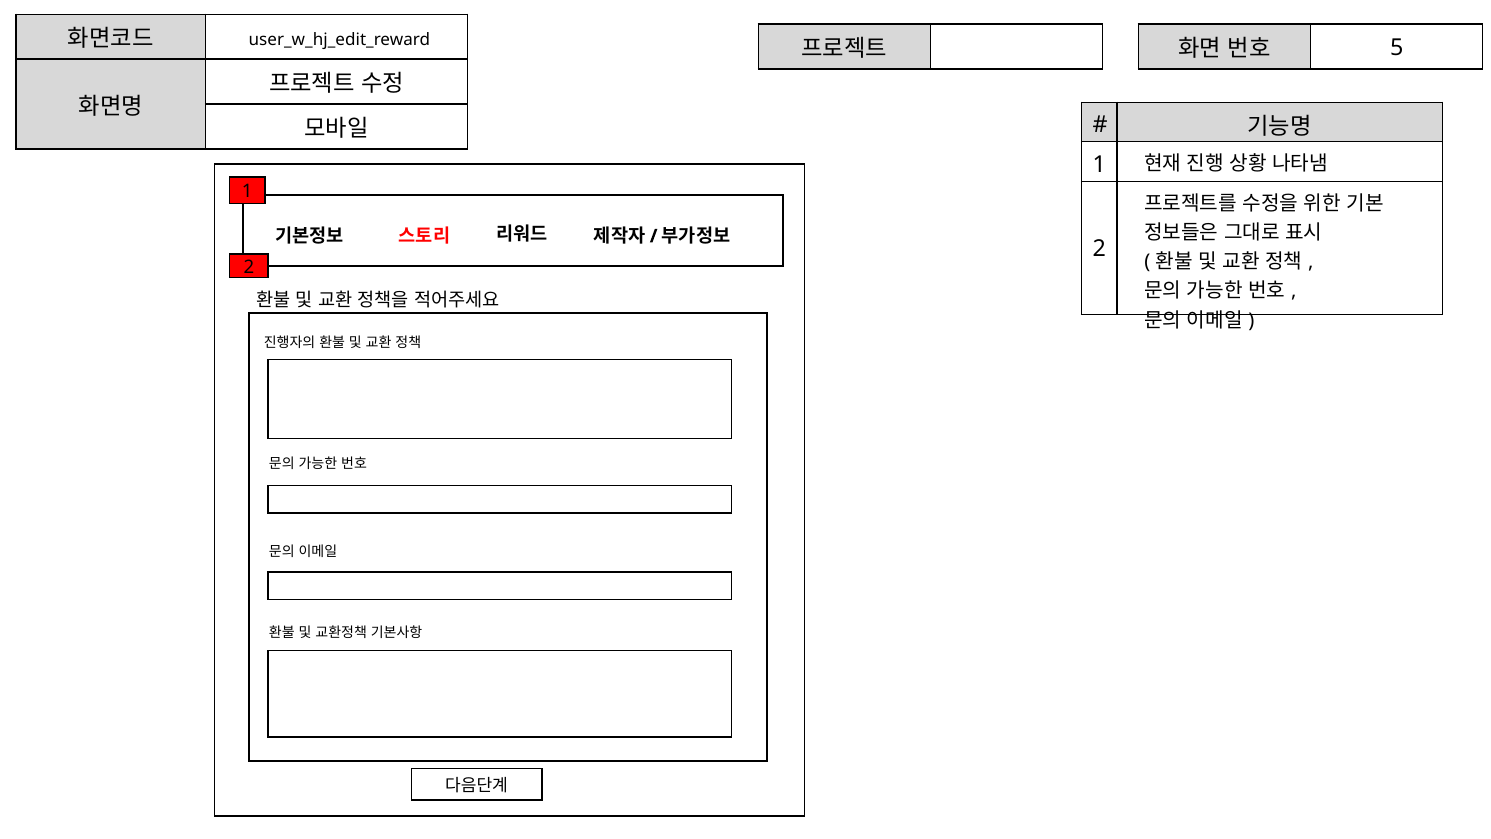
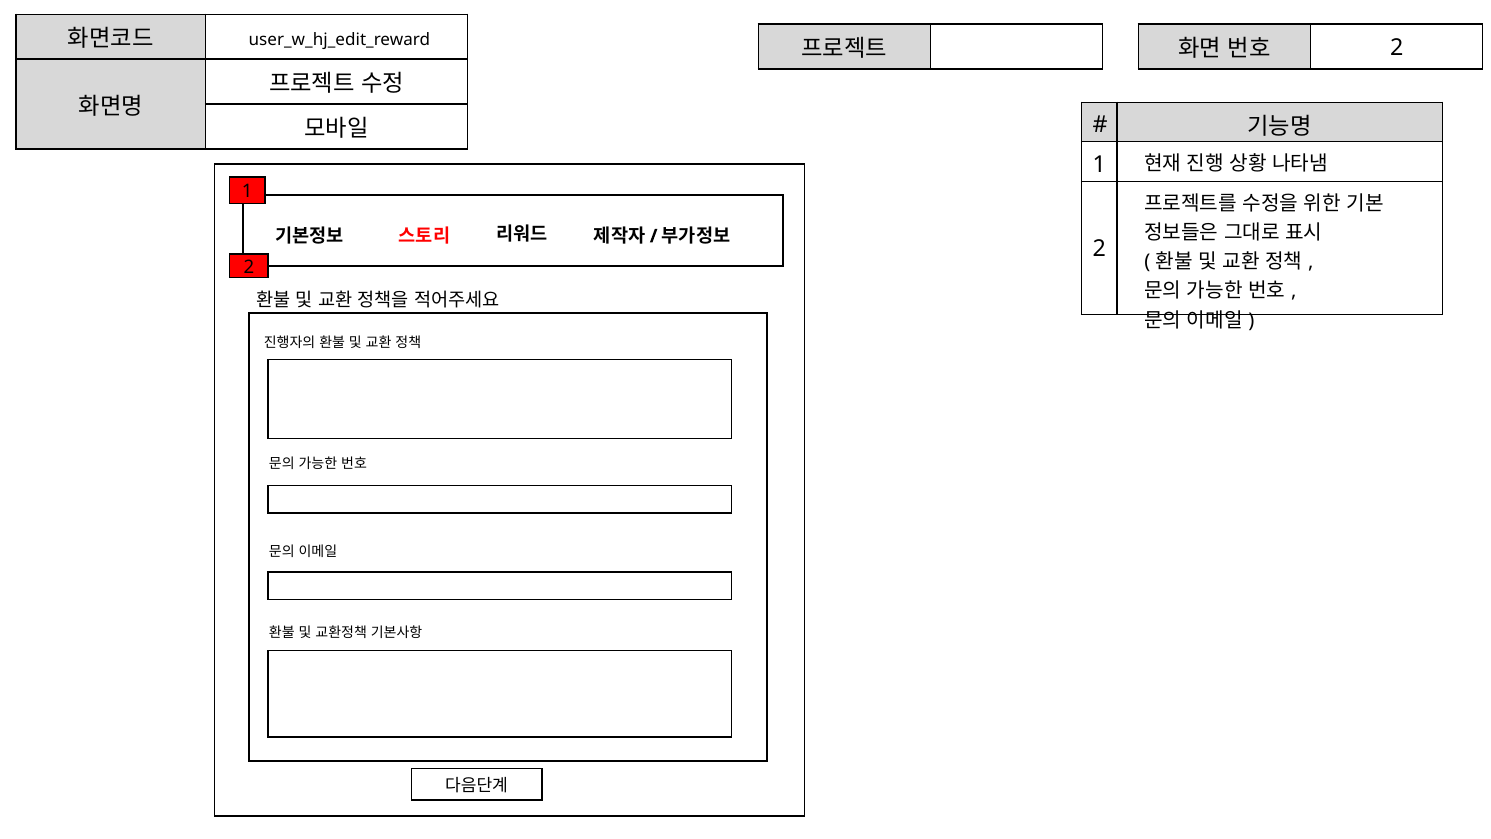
5 at (1397, 48): 5 -> 2
